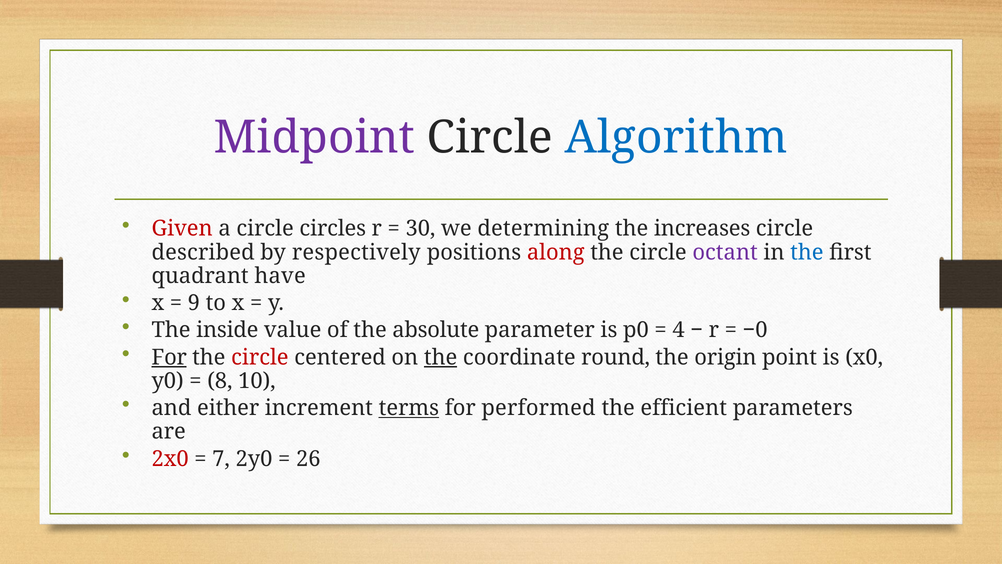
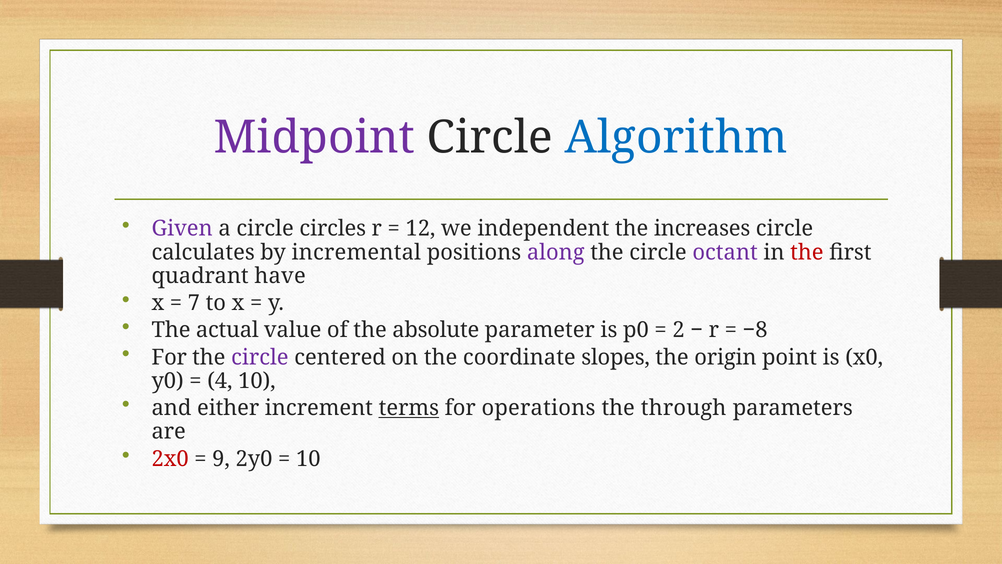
Given colour: red -> purple
30: 30 -> 12
determining: determining -> independent
described: described -> calculates
respectively: respectively -> incremental
along colour: red -> purple
the at (807, 252) colour: blue -> red
9: 9 -> 7
inside: inside -> actual
4: 4 -> 2
−0: −0 -> −8
For at (169, 357) underline: present -> none
circle at (260, 357) colour: red -> purple
the at (441, 357) underline: present -> none
round: round -> slopes
8: 8 -> 4
performed: performed -> operations
efficient: efficient -> through
7: 7 -> 9
26 at (308, 458): 26 -> 10
